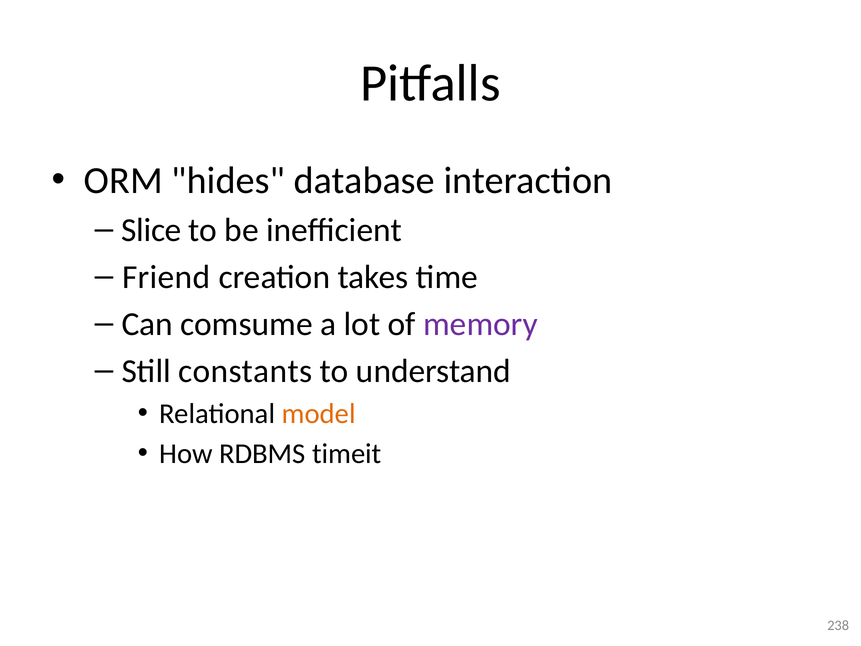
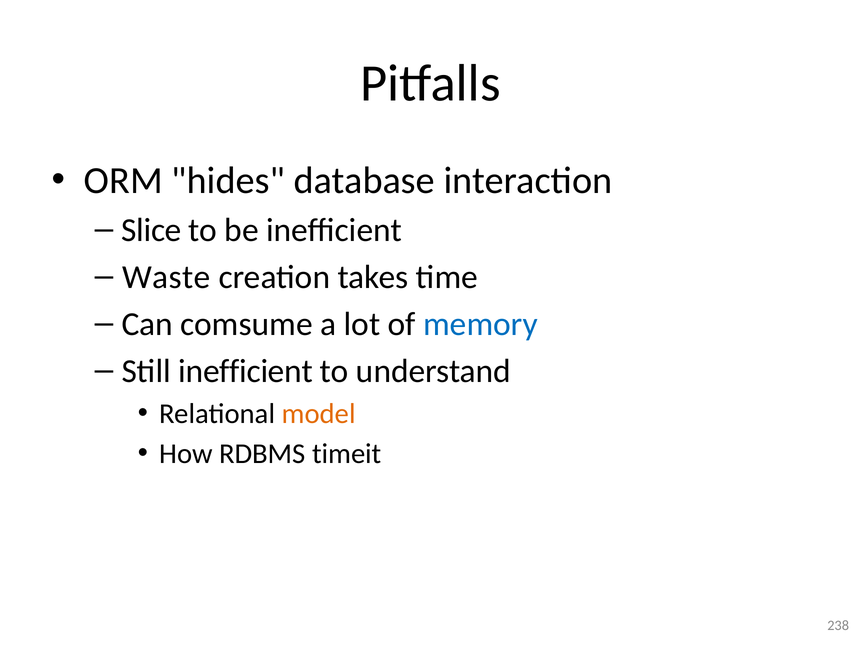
Friend: Friend -> Waste
memory colour: purple -> blue
Still constants: constants -> inefficient
